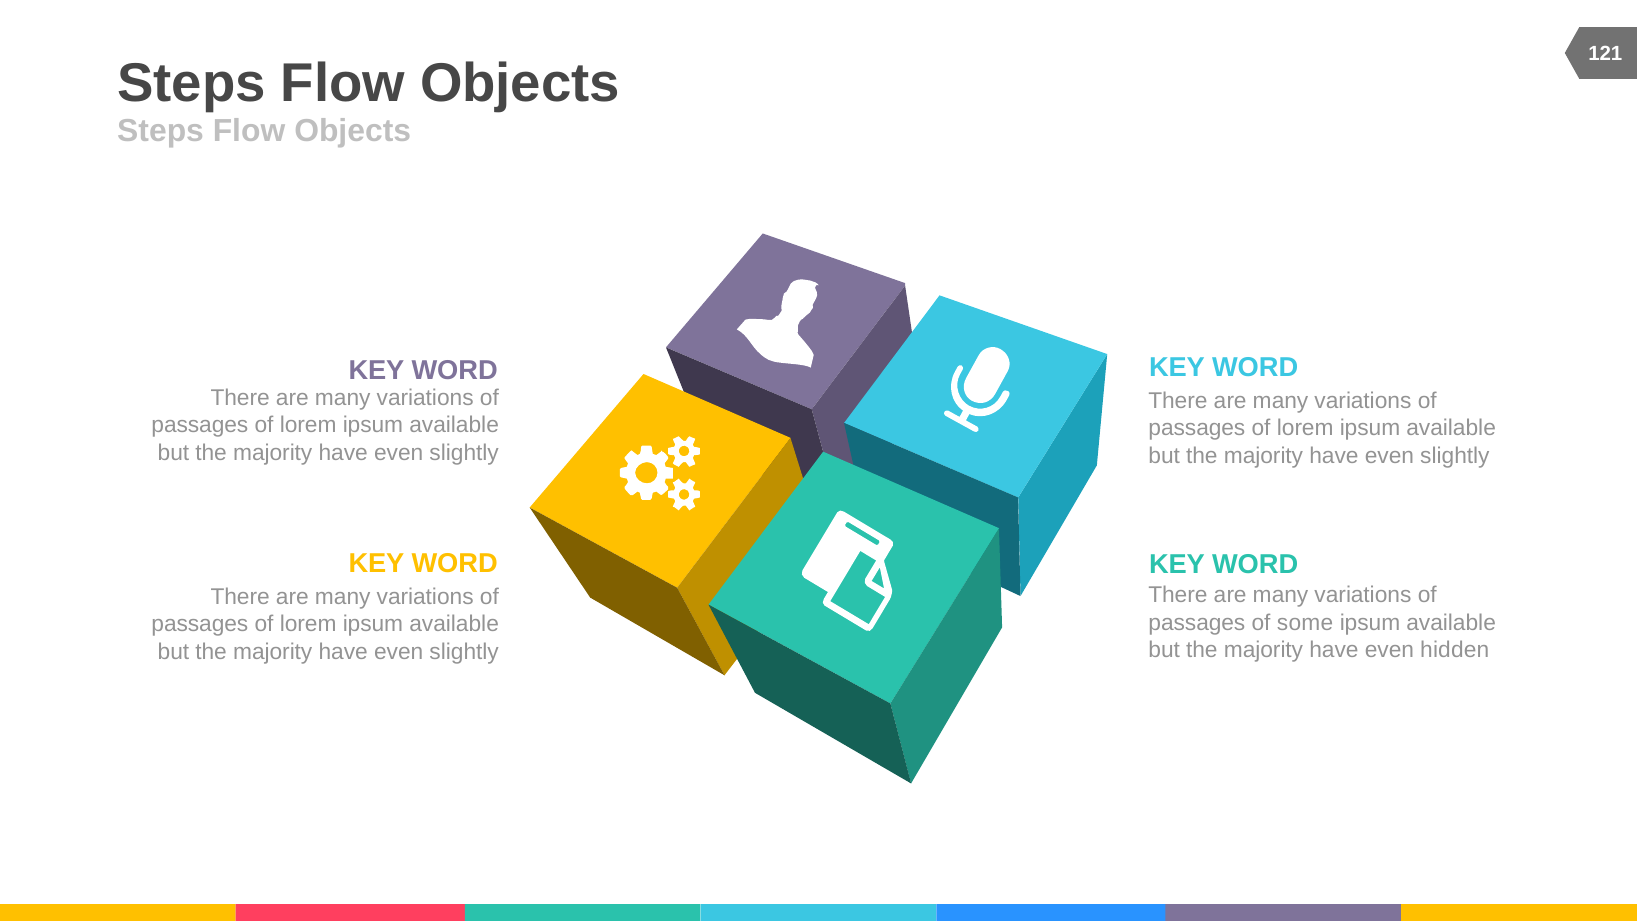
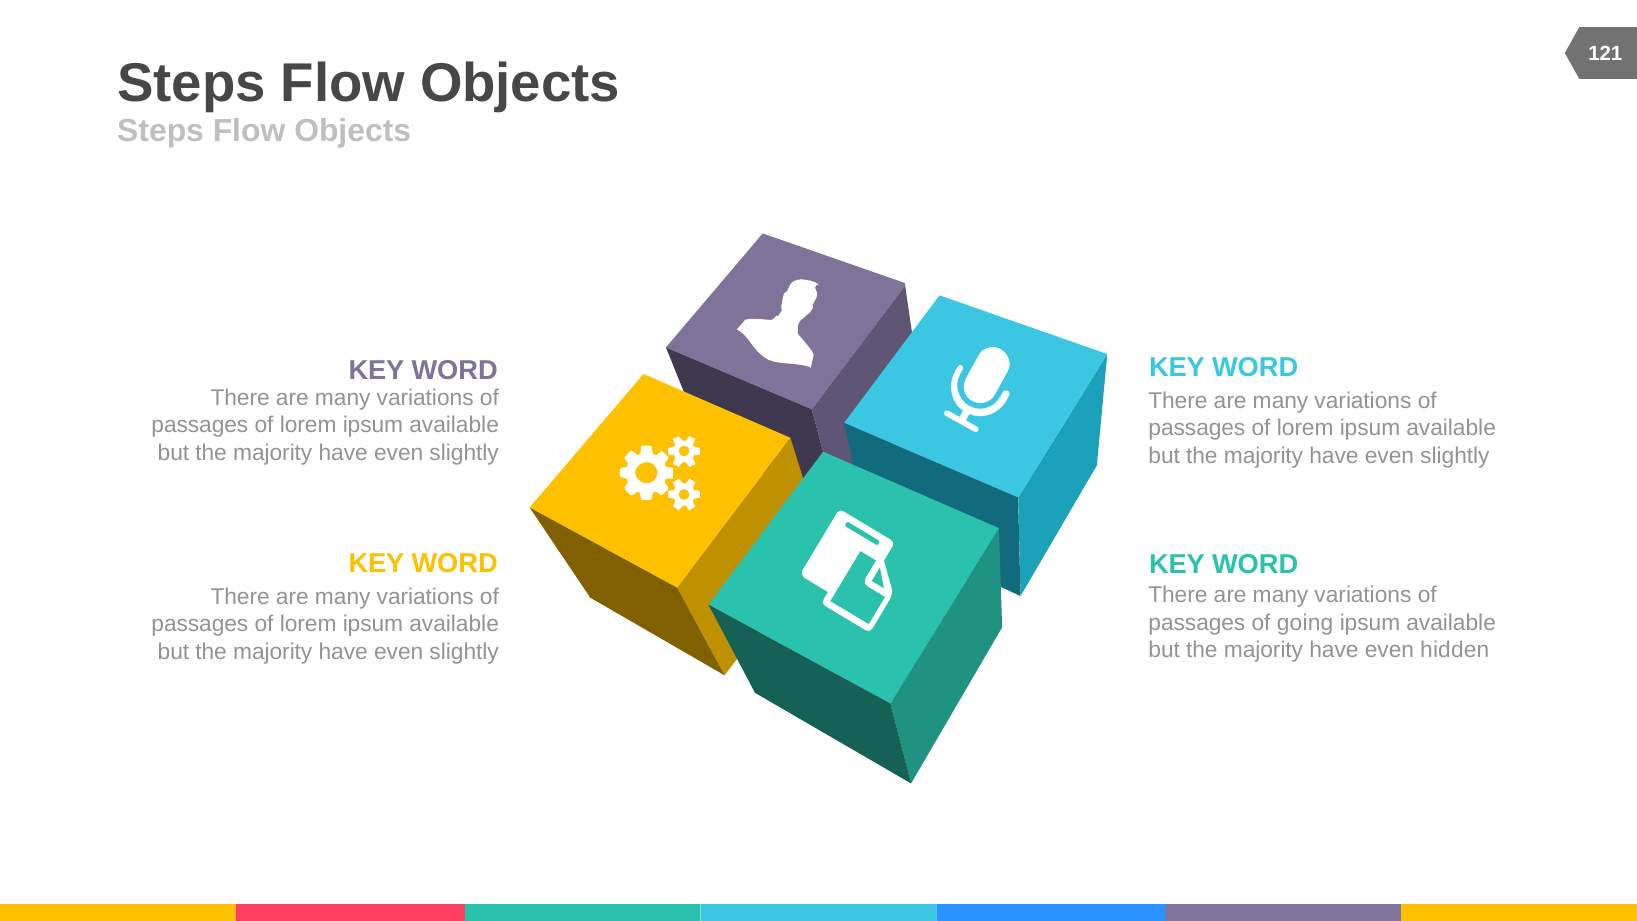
some: some -> going
